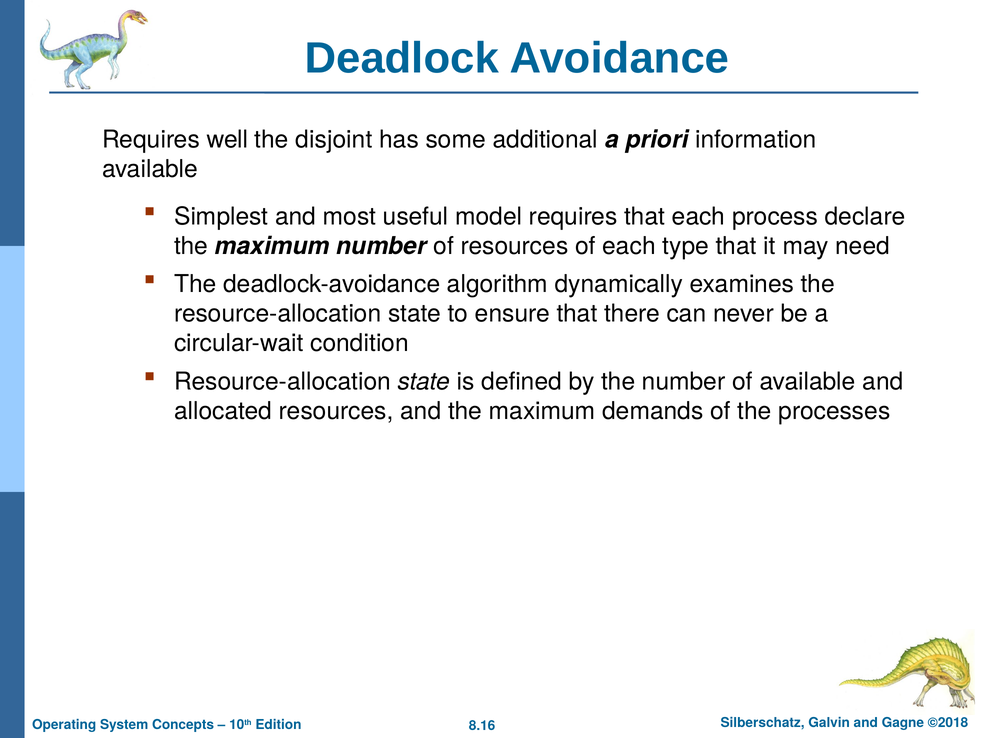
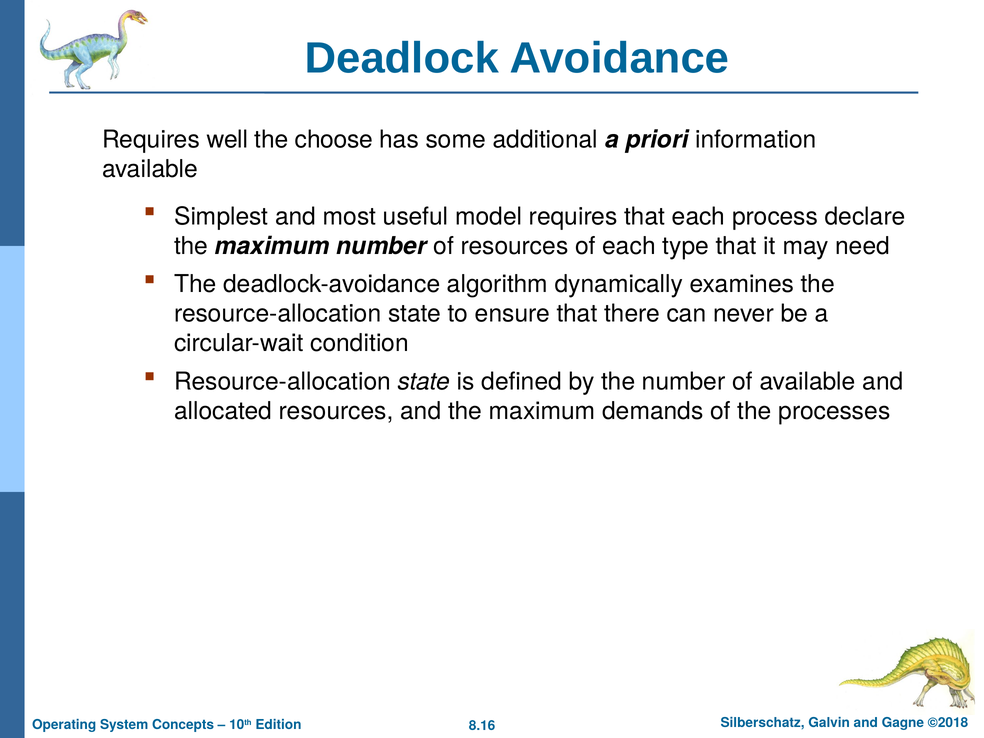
disjoint: disjoint -> choose
